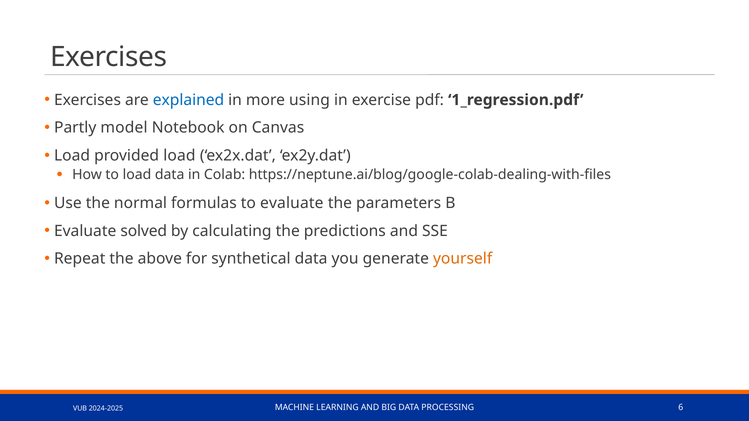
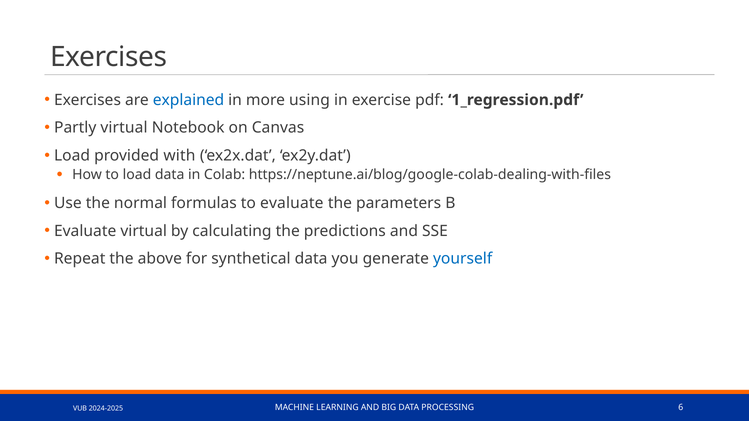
Partly model: model -> virtual
provided load: load -> with
Evaluate solved: solved -> virtual
yourself colour: orange -> blue
